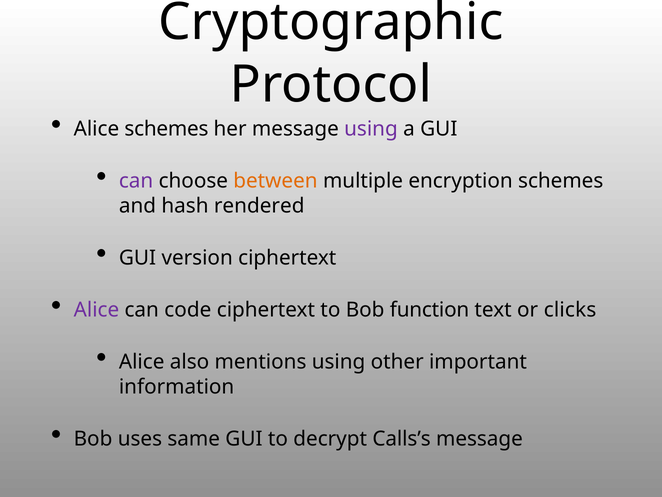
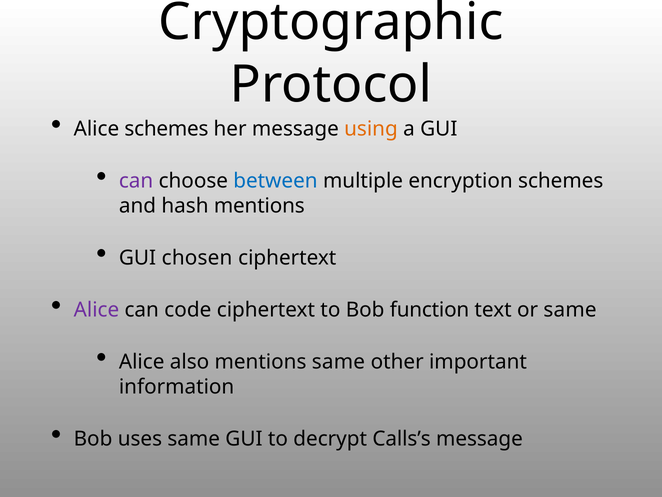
using at (371, 129) colour: purple -> orange
between colour: orange -> blue
hash rendered: rendered -> mentions
version: version -> chosen
or clicks: clicks -> same
mentions using: using -> same
